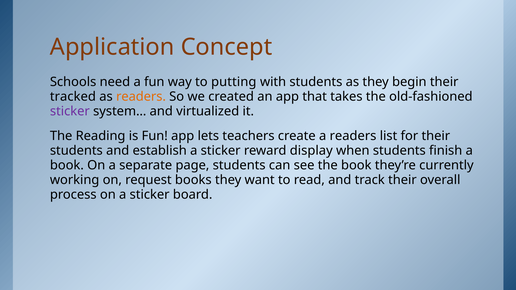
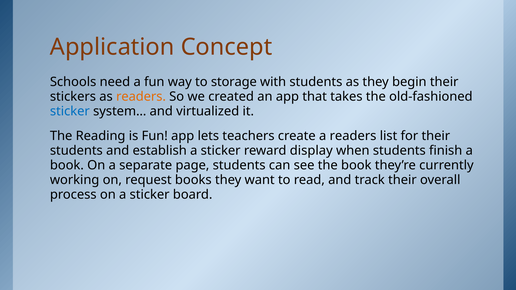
putting: putting -> storage
tracked: tracked -> stickers
sticker at (70, 112) colour: purple -> blue
